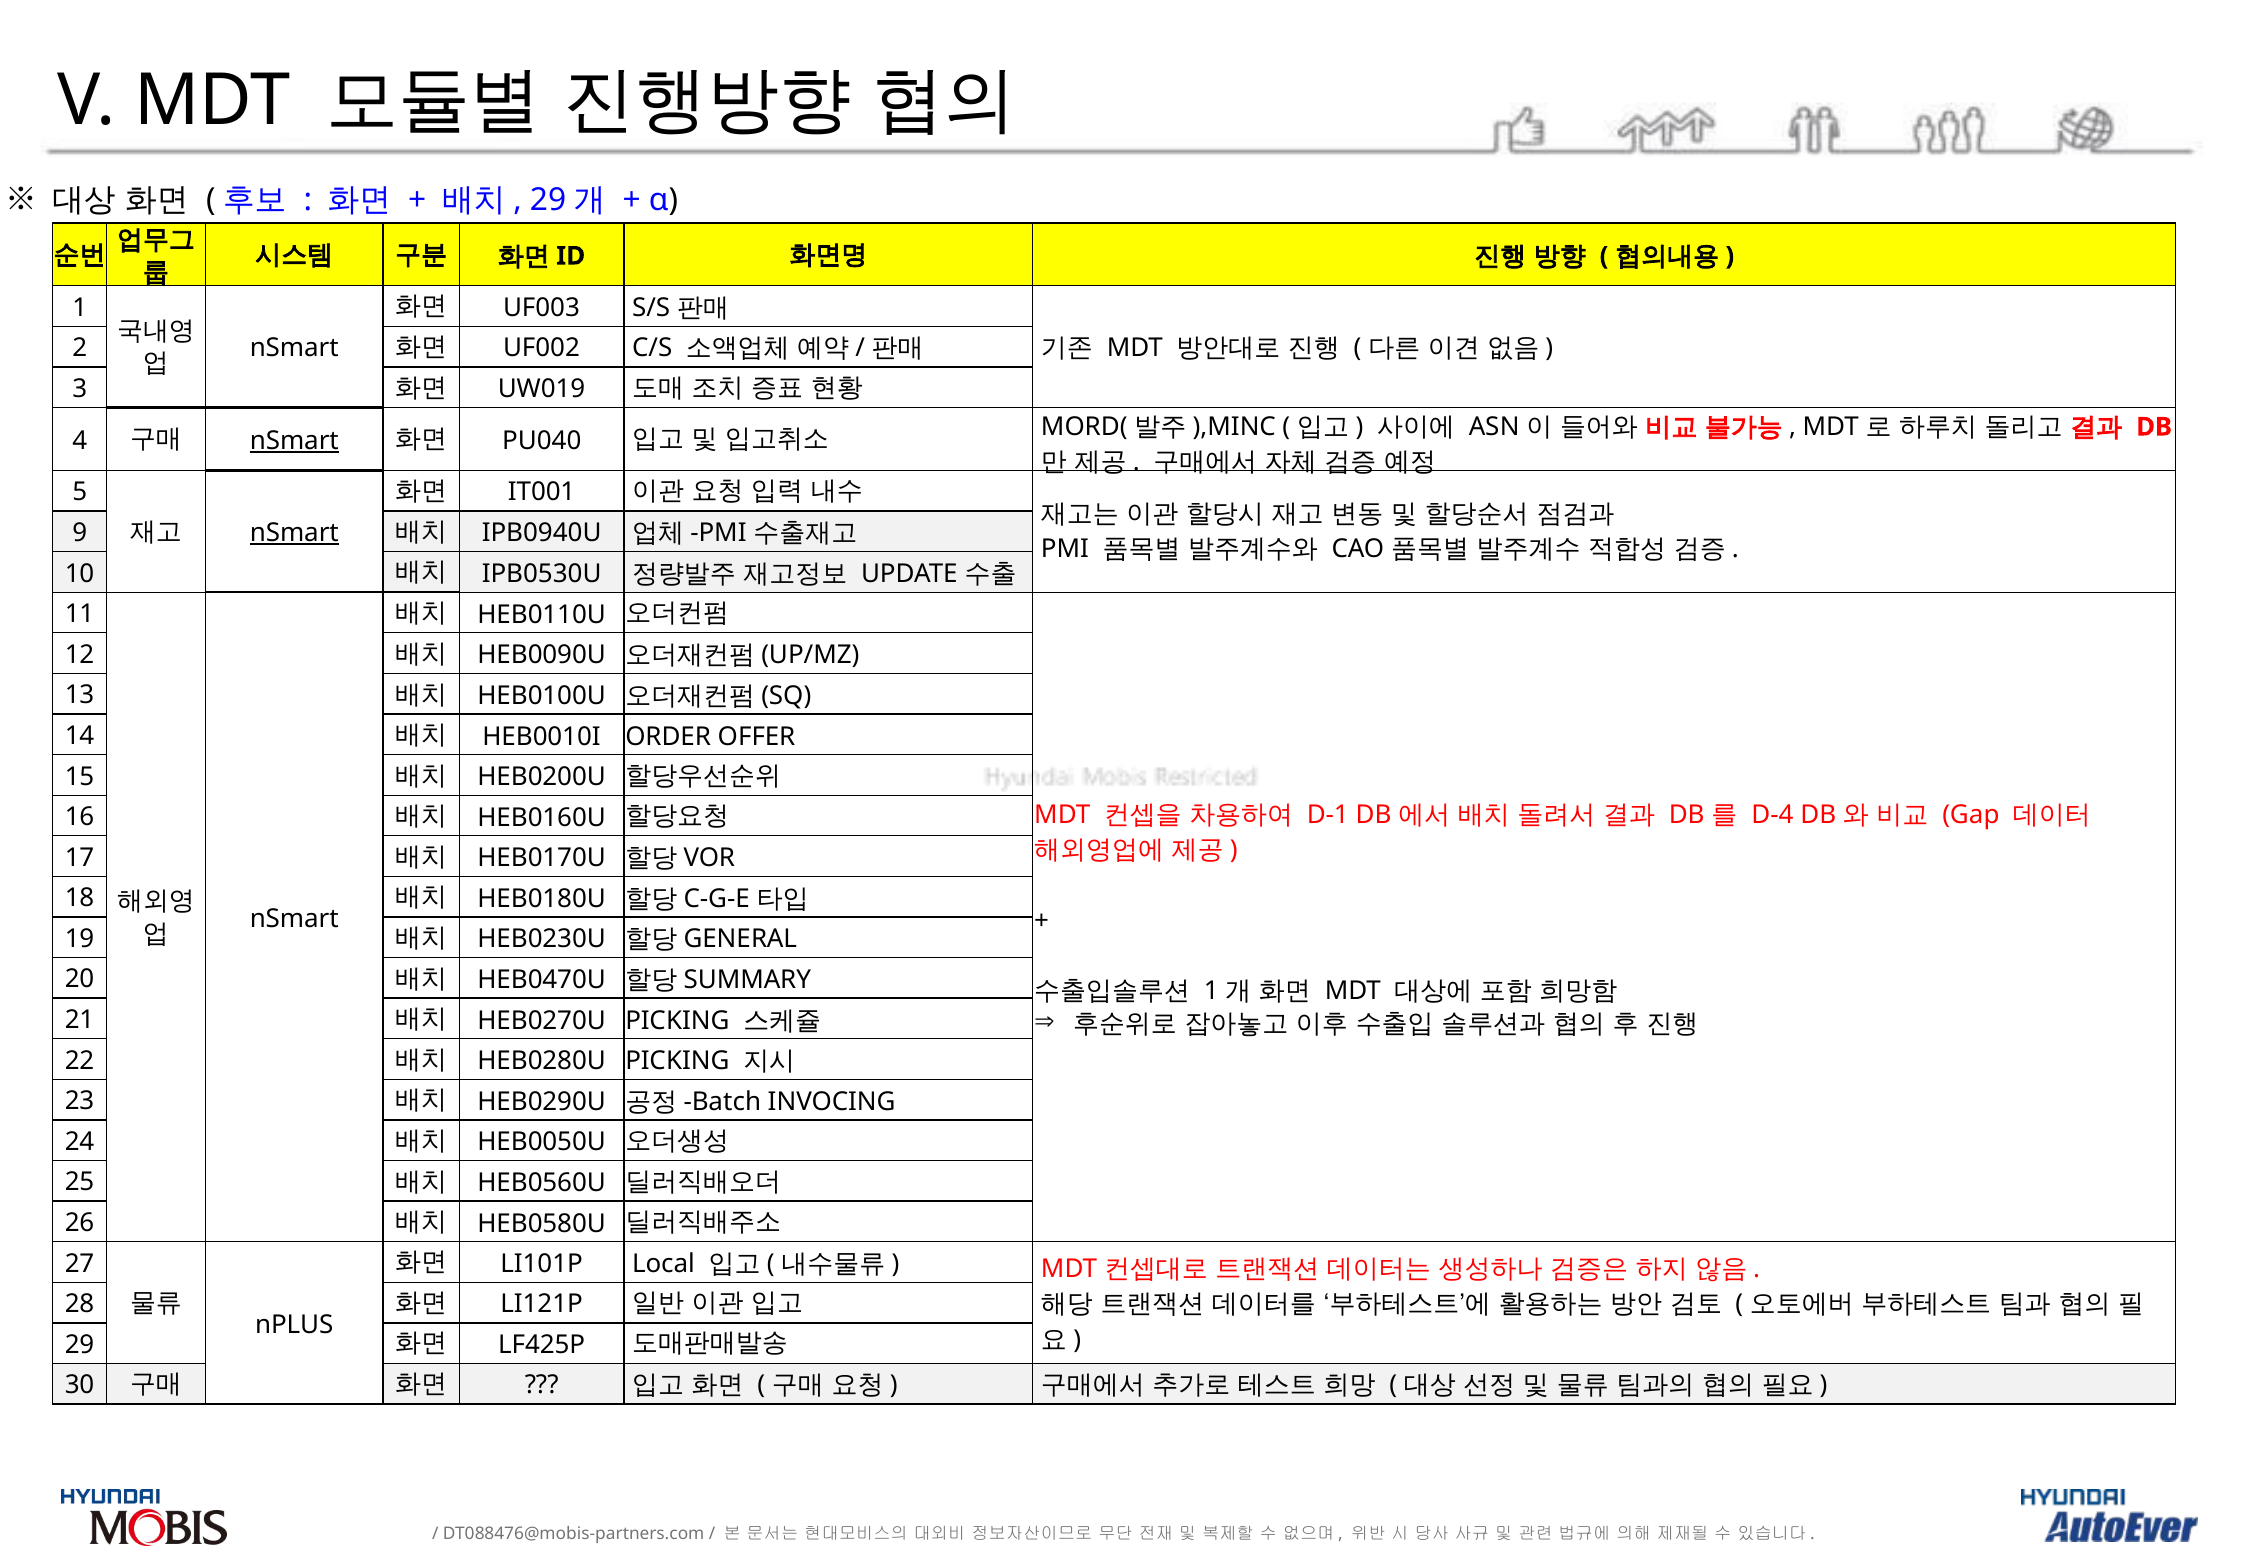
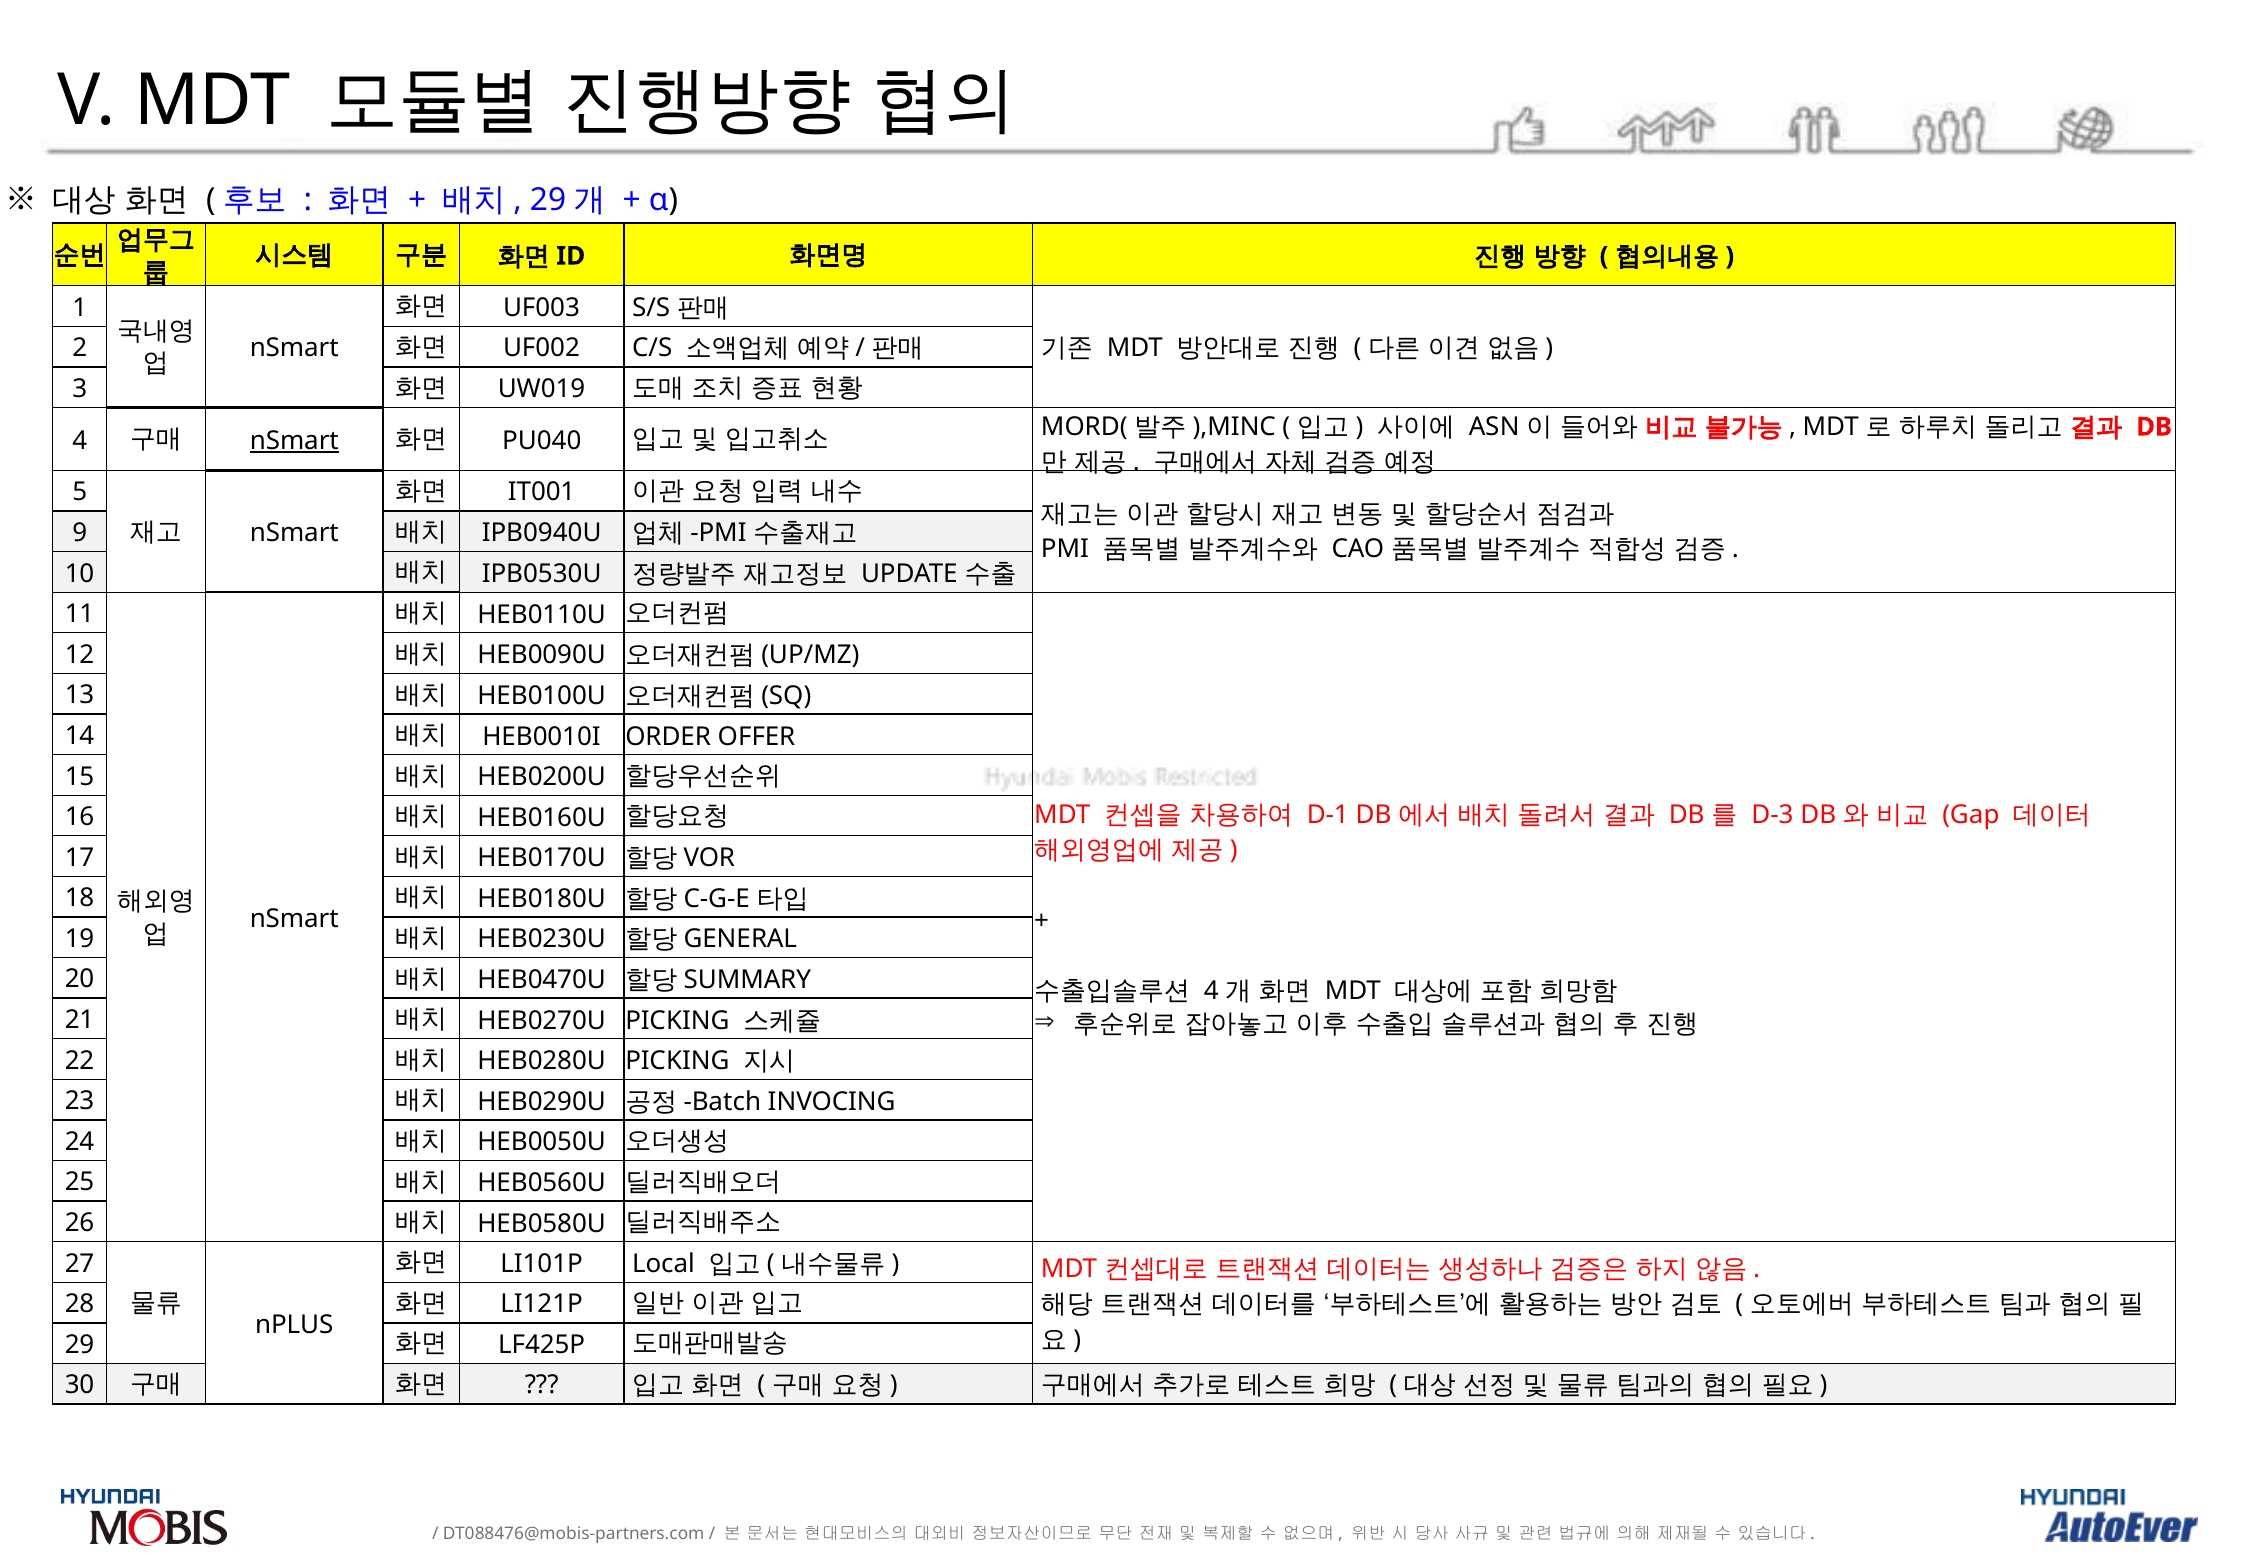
nSmart at (294, 533) underline: present -> none
D-4: D-4 -> D-3
1 at (1211, 991): 1 -> 4
